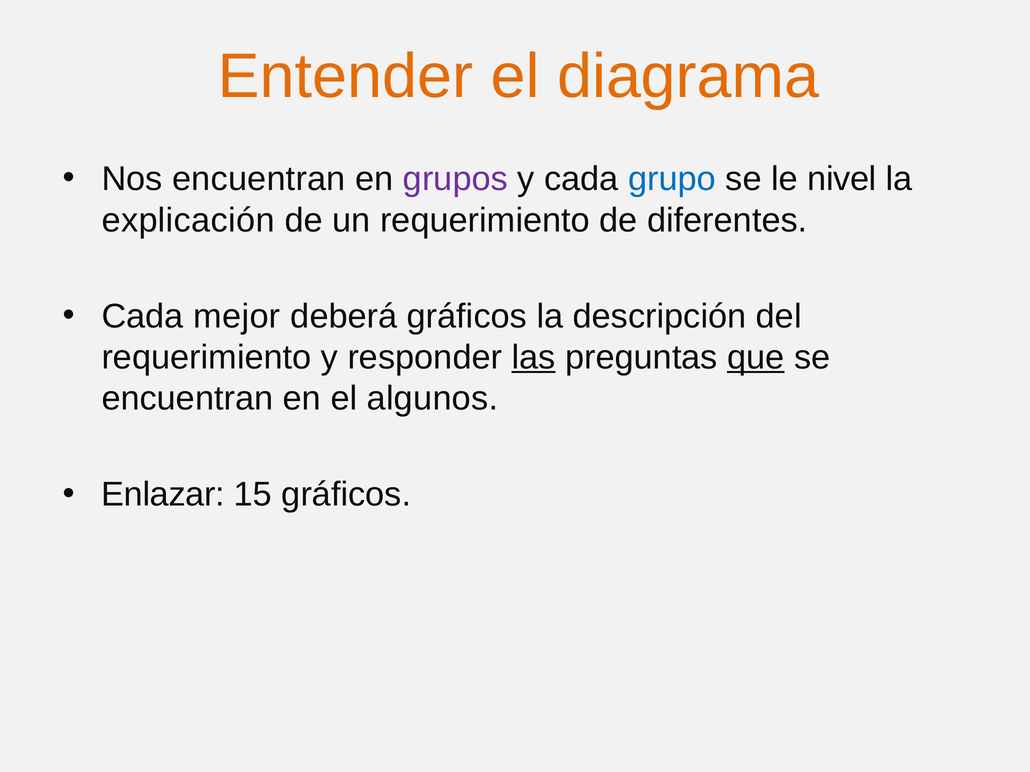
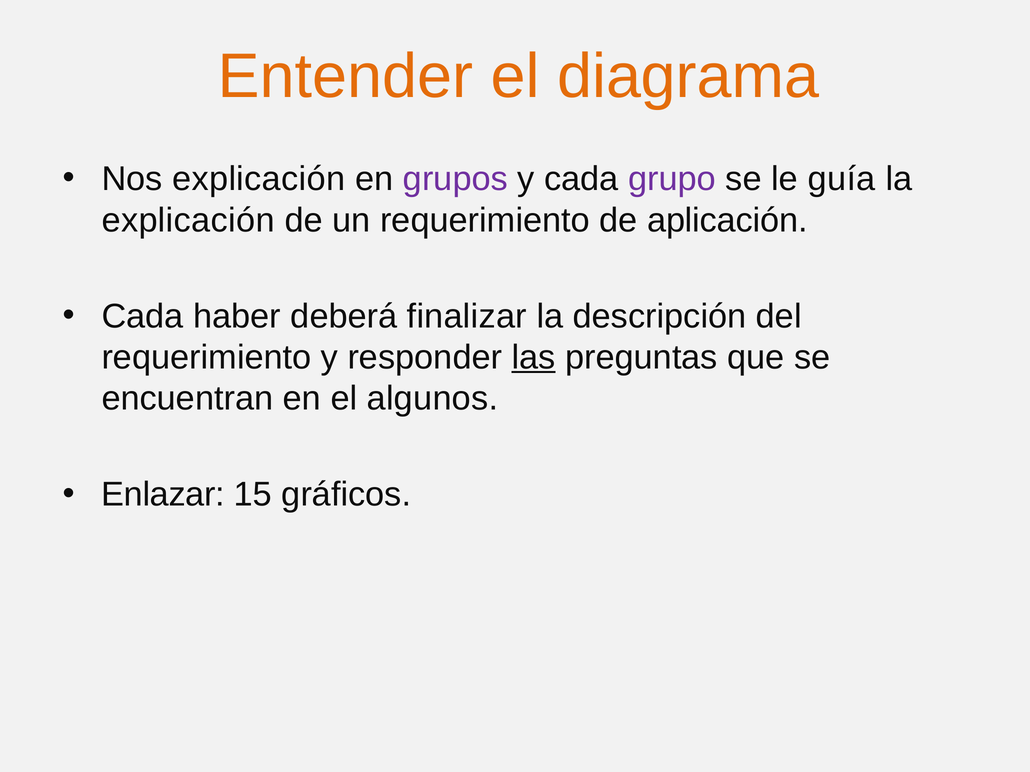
Nos encuentran: encuentran -> explicación
grupo colour: blue -> purple
nivel: nivel -> guía
diferentes: diferentes -> aplicación
mejor: mejor -> haber
deberá gráficos: gráficos -> finalizar
que underline: present -> none
